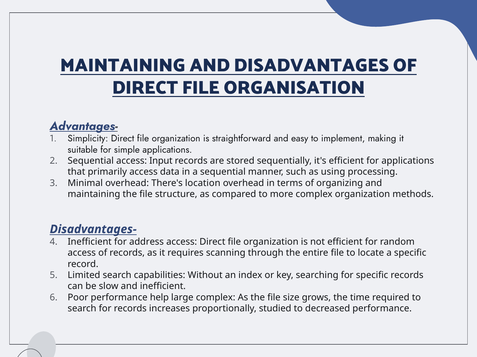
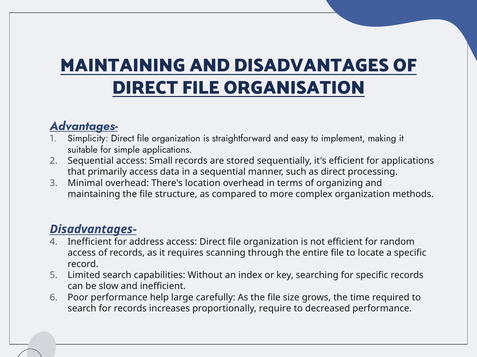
Input: Input -> Small
as using: using -> direct
large complex: complex -> carefully
studied: studied -> require
